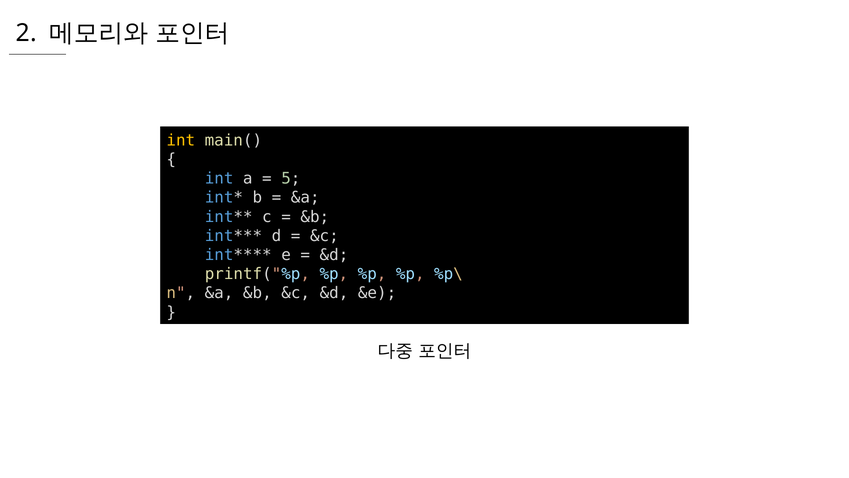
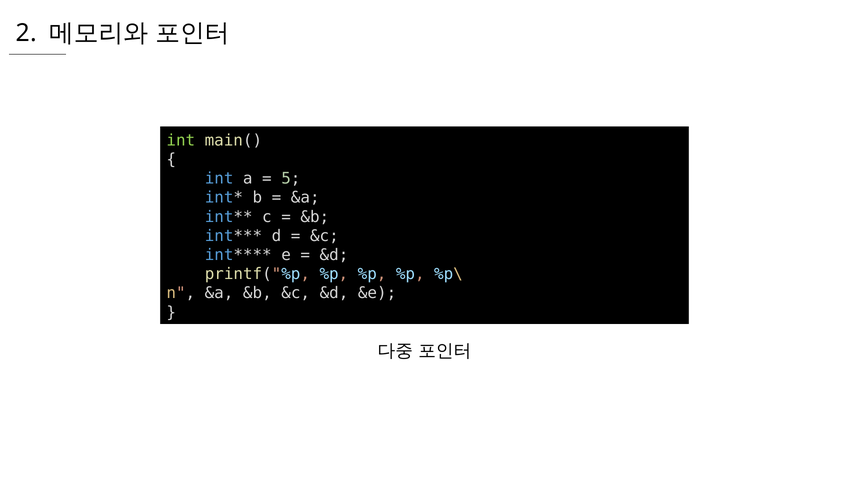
int at (181, 140) colour: yellow -> light green
